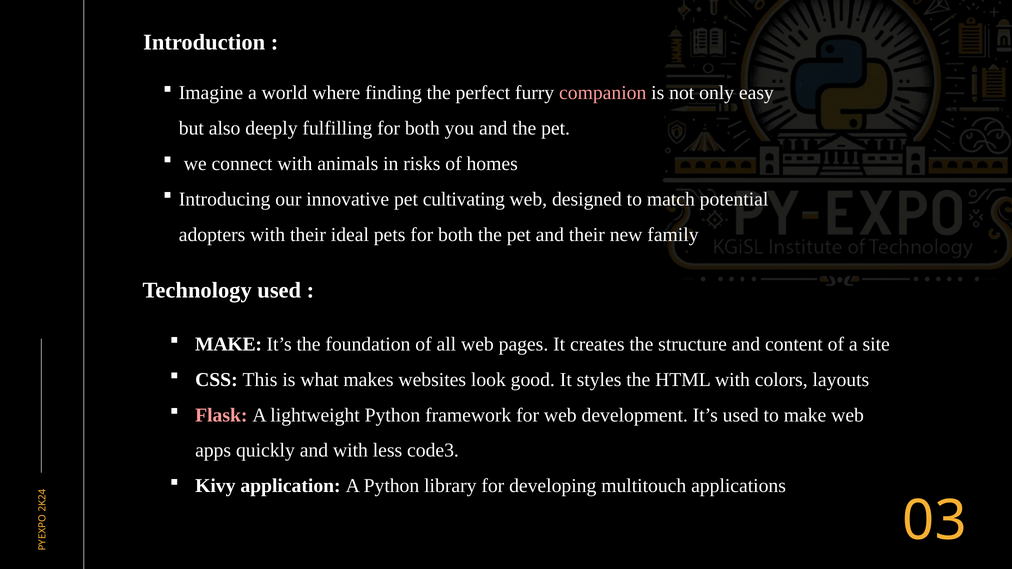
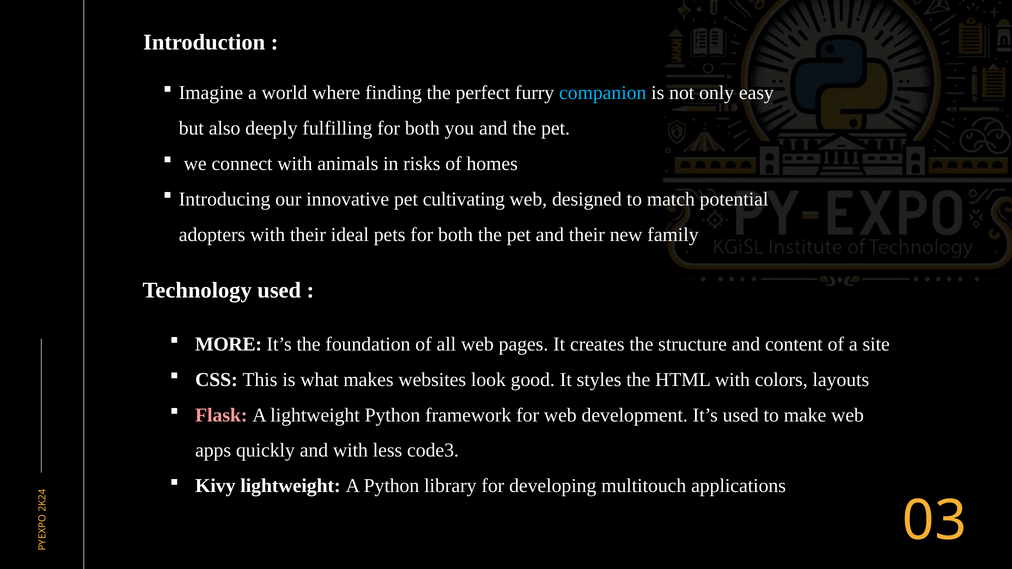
companion colour: pink -> light blue
MAKE at (228, 344): MAKE -> MORE
Kivy application: application -> lightweight
